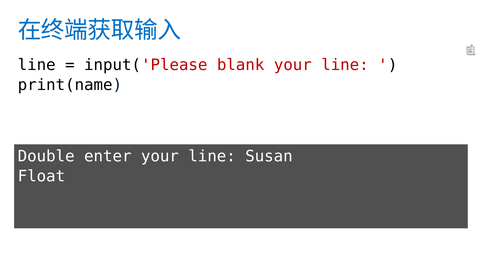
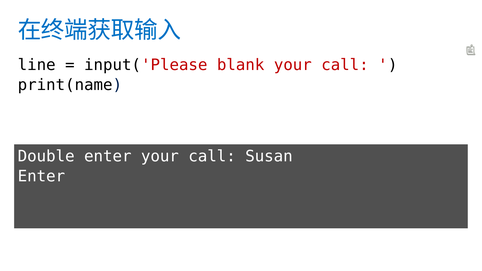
line at (345, 65): line -> call
enter your line: line -> call
Float at (41, 176): Float -> Enter
